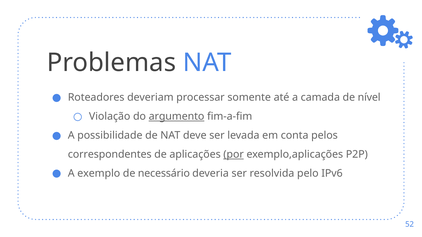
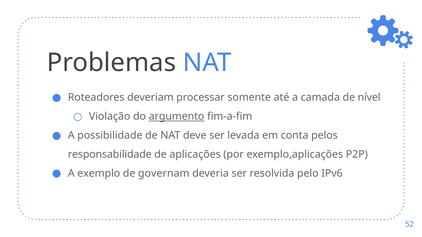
correspondentes: correspondentes -> responsabilidade
por underline: present -> none
necessário: necessário -> governam
